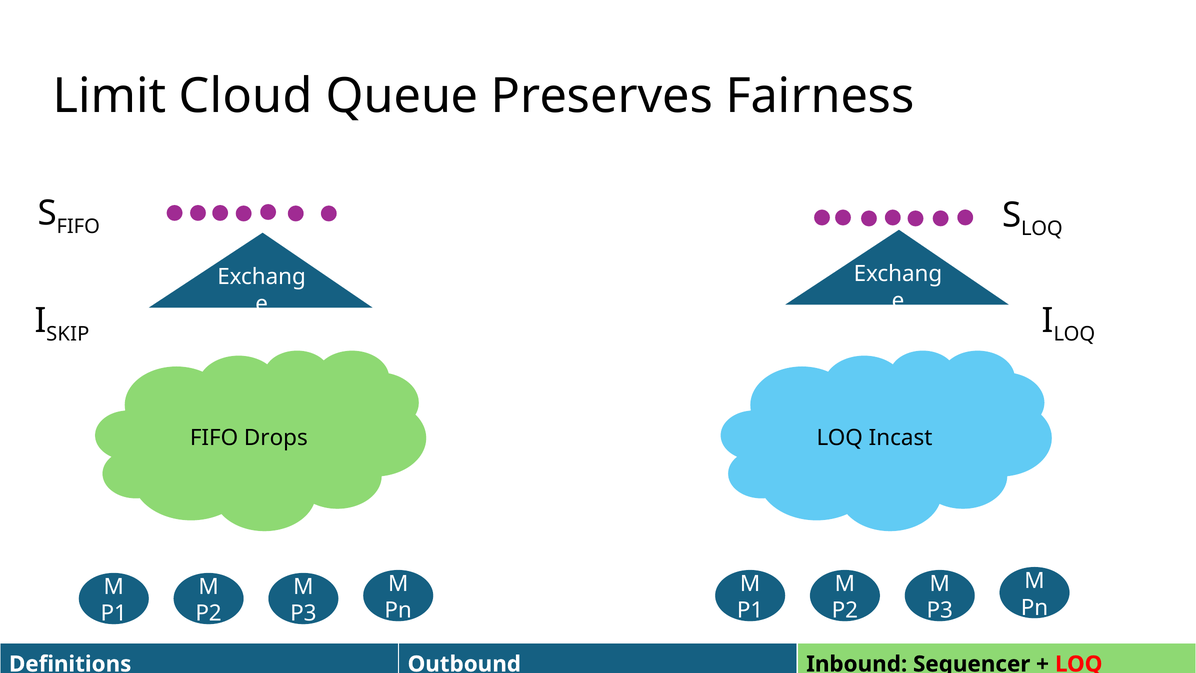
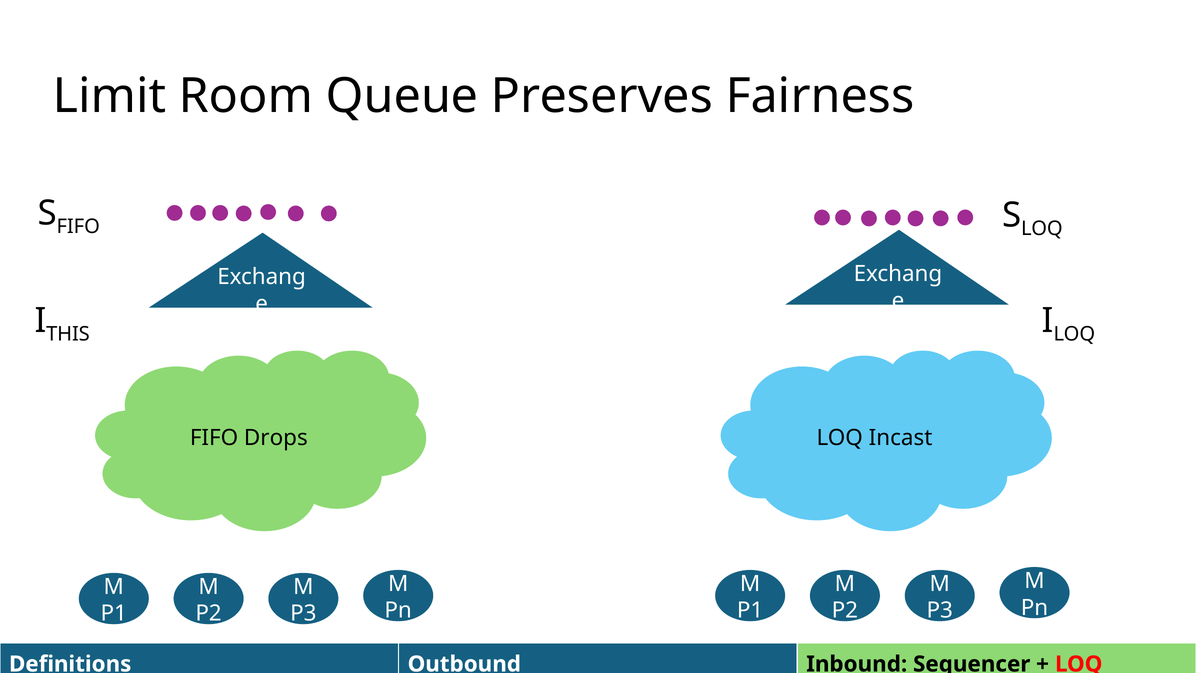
Cloud: Cloud -> Room
SKIP: SKIP -> THIS
